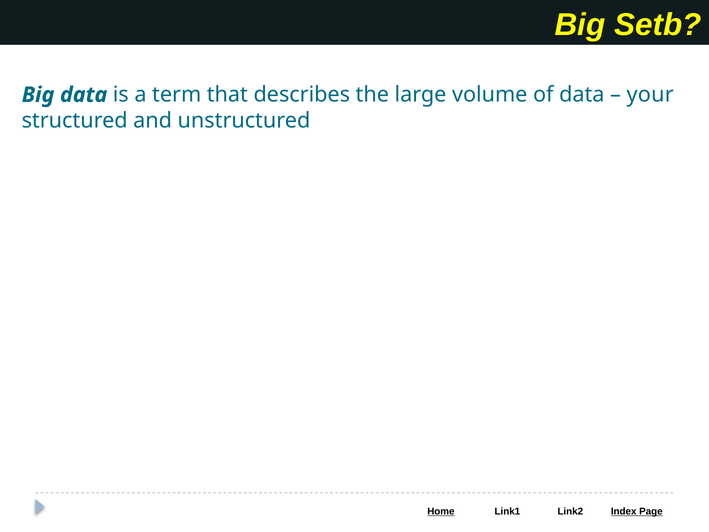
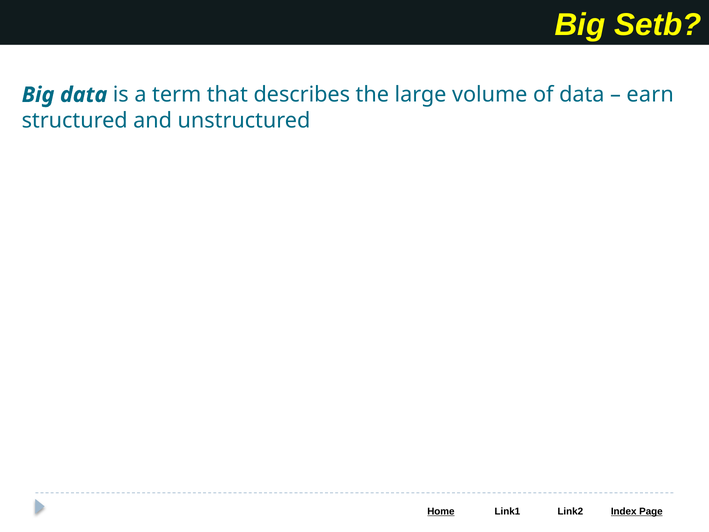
your: your -> earn
